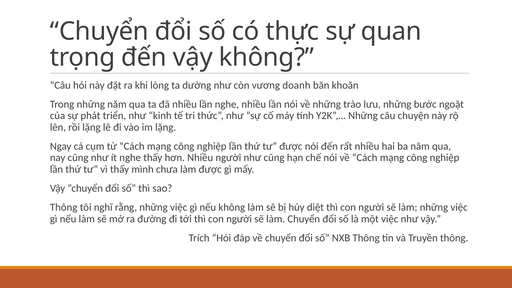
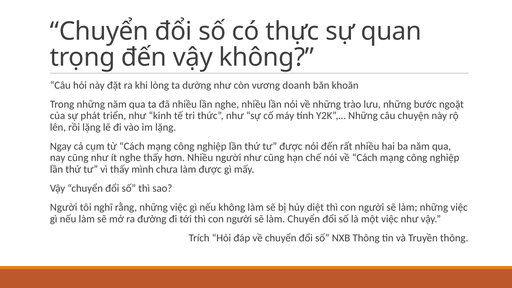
Thông at (64, 207): Thông -> Người
